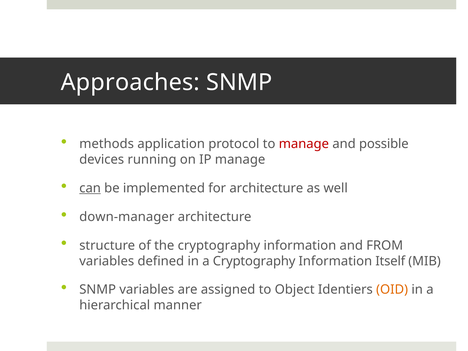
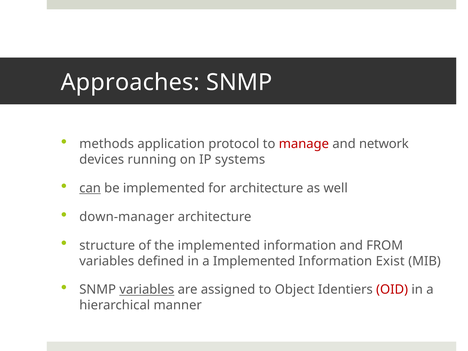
possible: possible -> network
IP manage: manage -> systems
the cryptography: cryptography -> implemented
a Cryptography: Cryptography -> Implemented
Itself: Itself -> Exist
variables at (147, 290) underline: none -> present
OID colour: orange -> red
